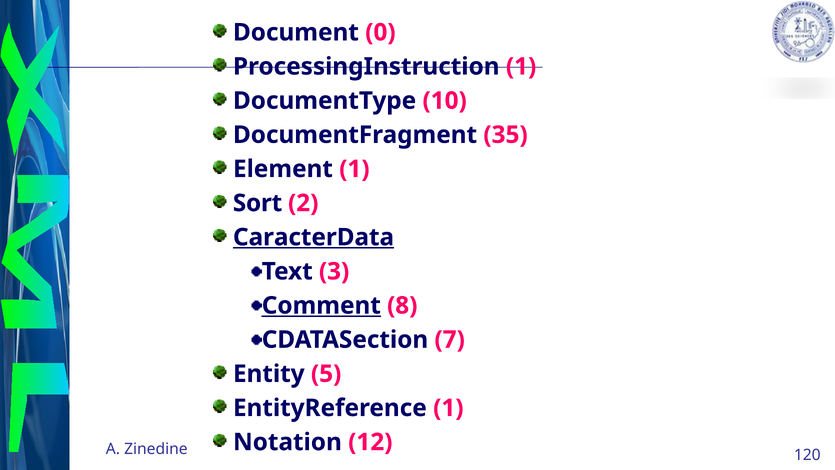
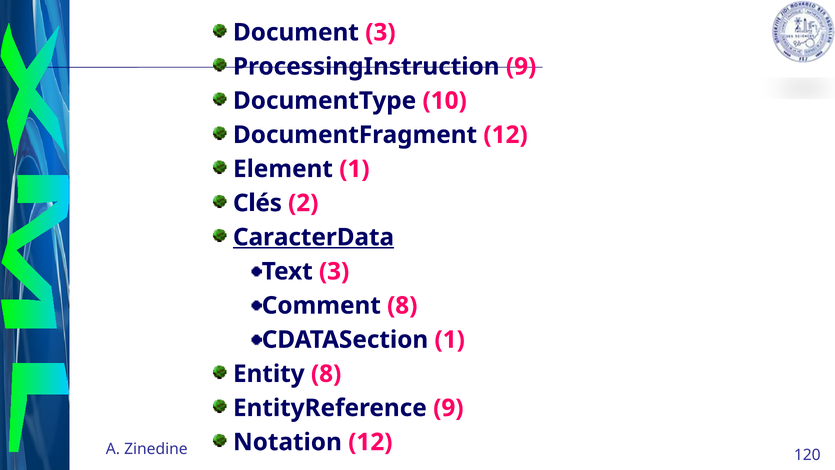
Document 0: 0 -> 3
ProcessingInstruction 1: 1 -> 9
DocumentFragment 35: 35 -> 12
Sort: Sort -> Clés
Comment underline: present -> none
CDATASection 7: 7 -> 1
Entity 5: 5 -> 8
EntityReference 1: 1 -> 9
